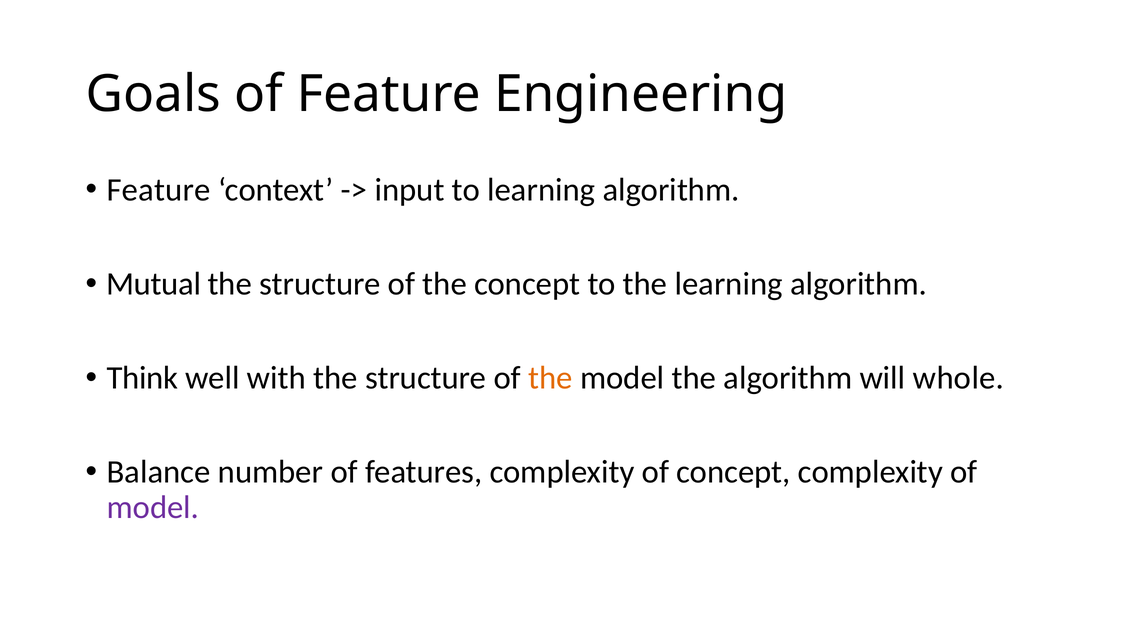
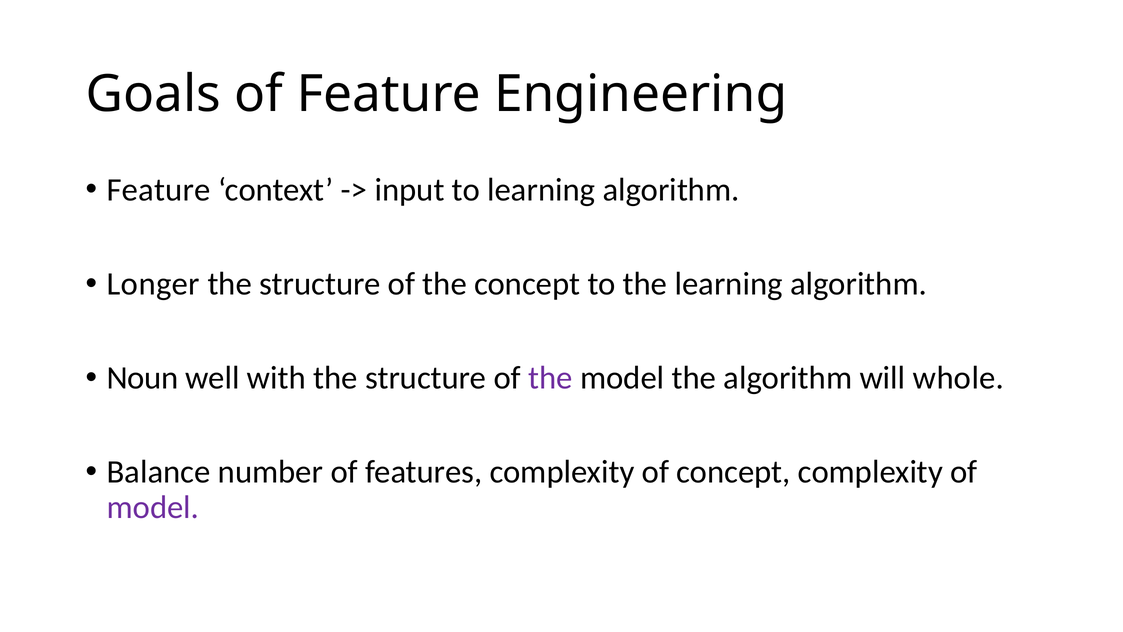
Mutual: Mutual -> Longer
Think: Think -> Noun
the at (550, 378) colour: orange -> purple
